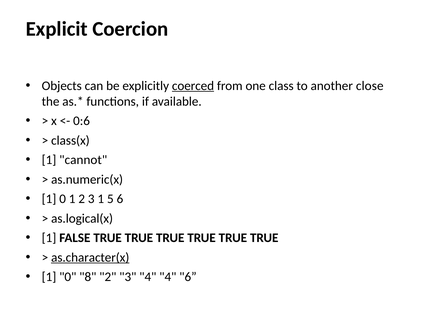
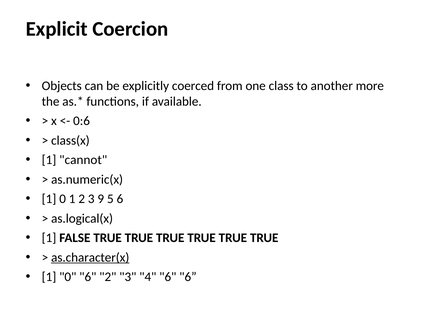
coerced underline: present -> none
close: close -> more
3 1: 1 -> 9
0 8: 8 -> 6
4 4: 4 -> 6
